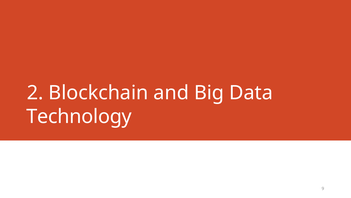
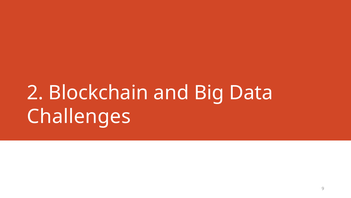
Technology: Technology -> Challenges
